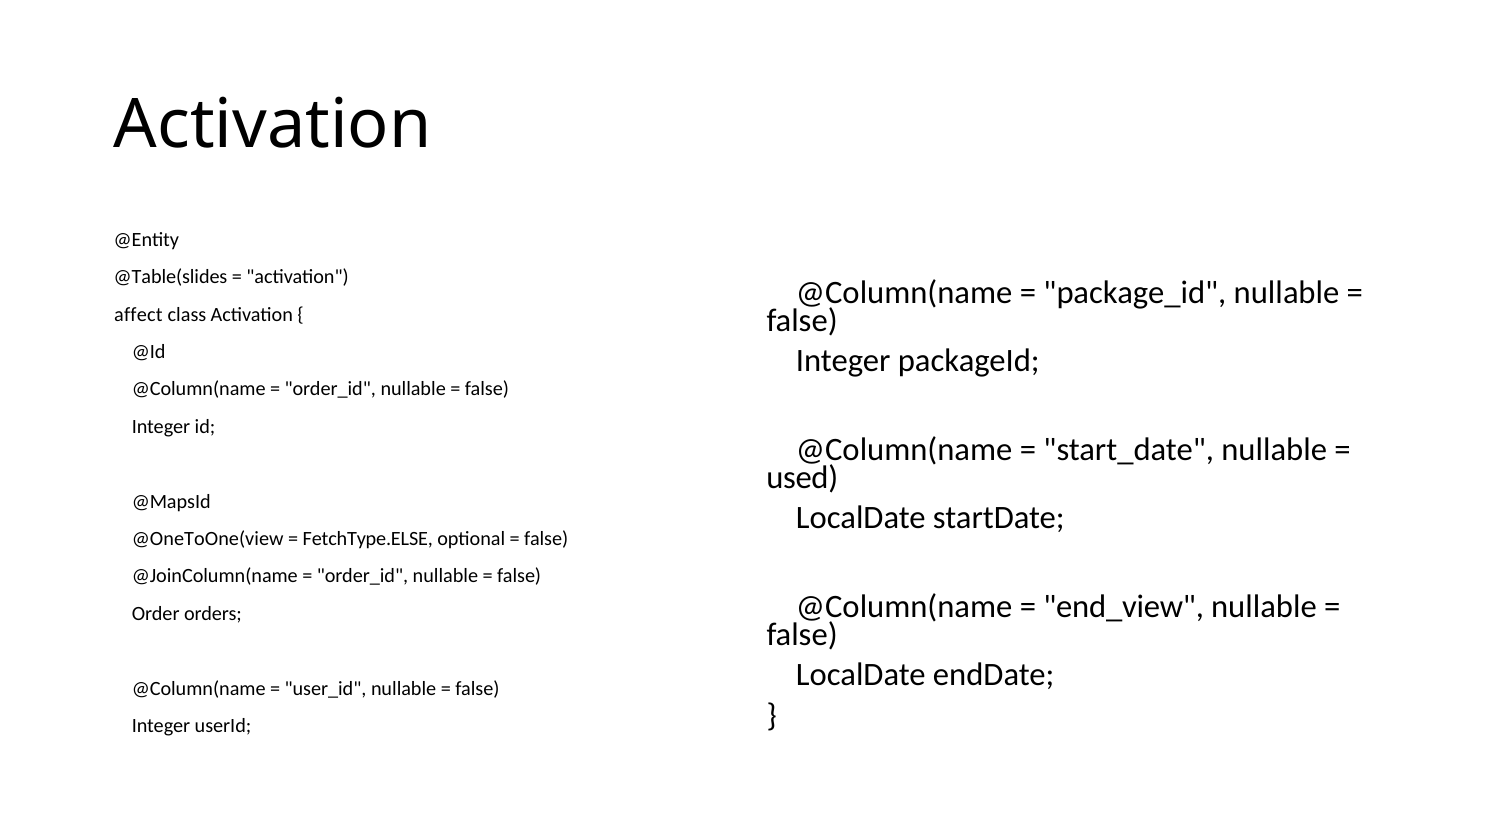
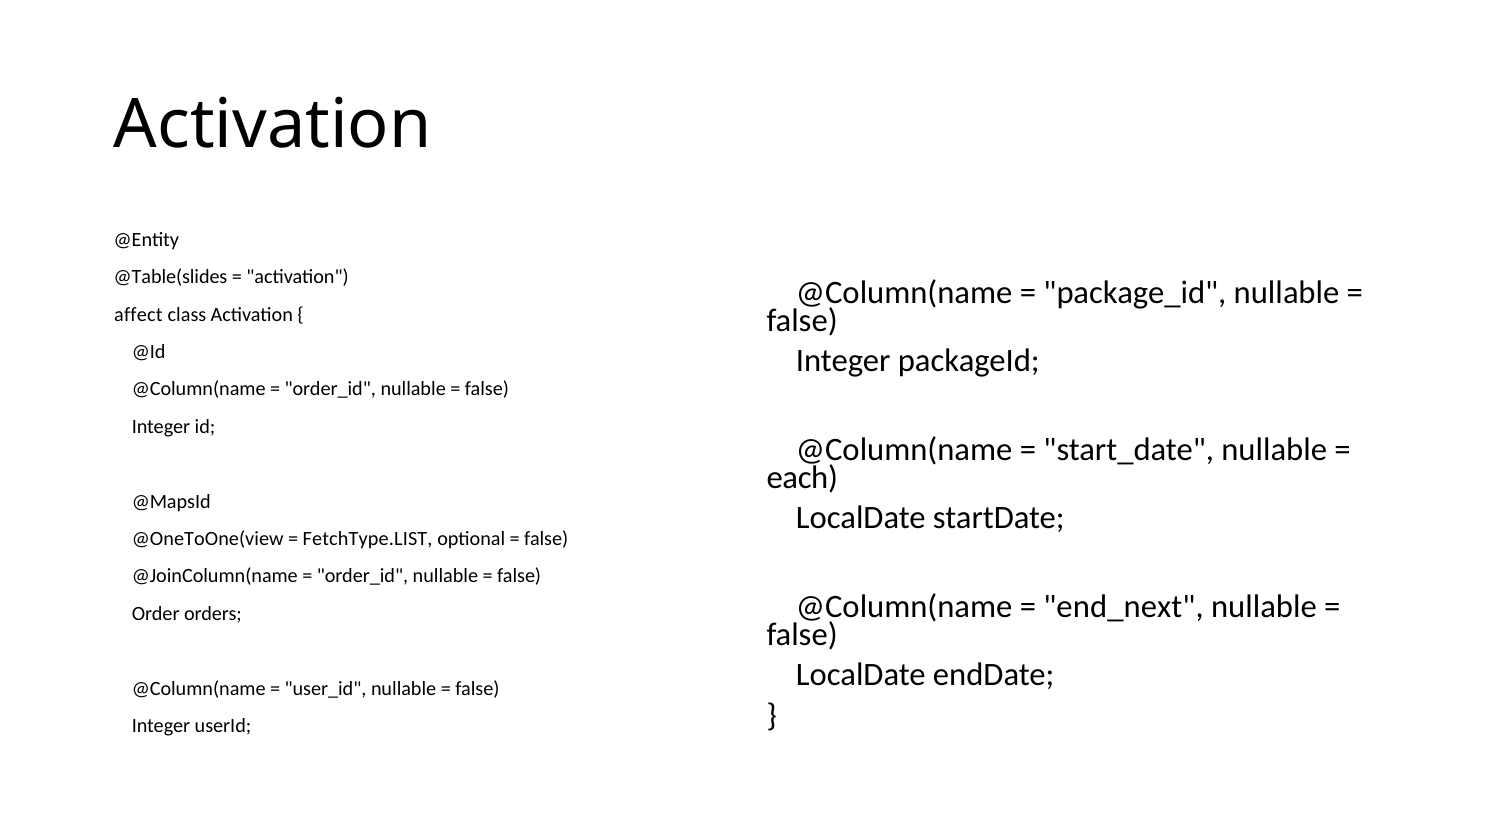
used: used -> each
FetchType.ELSE: FetchType.ELSE -> FetchType.LIST
end_view: end_view -> end_next
